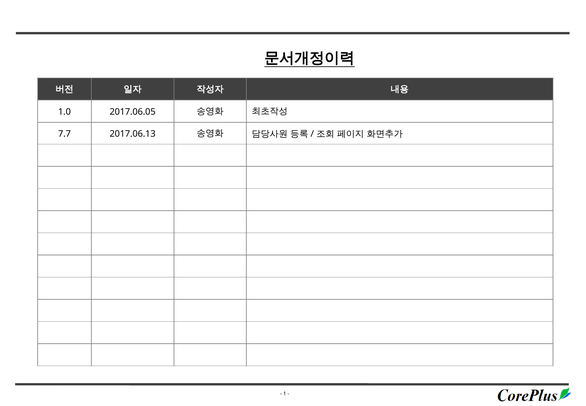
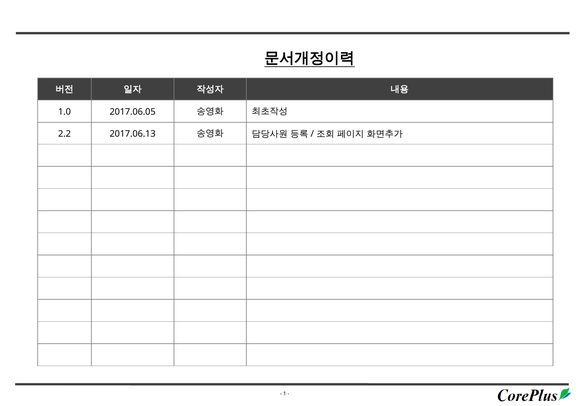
7.7: 7.7 -> 2.2
